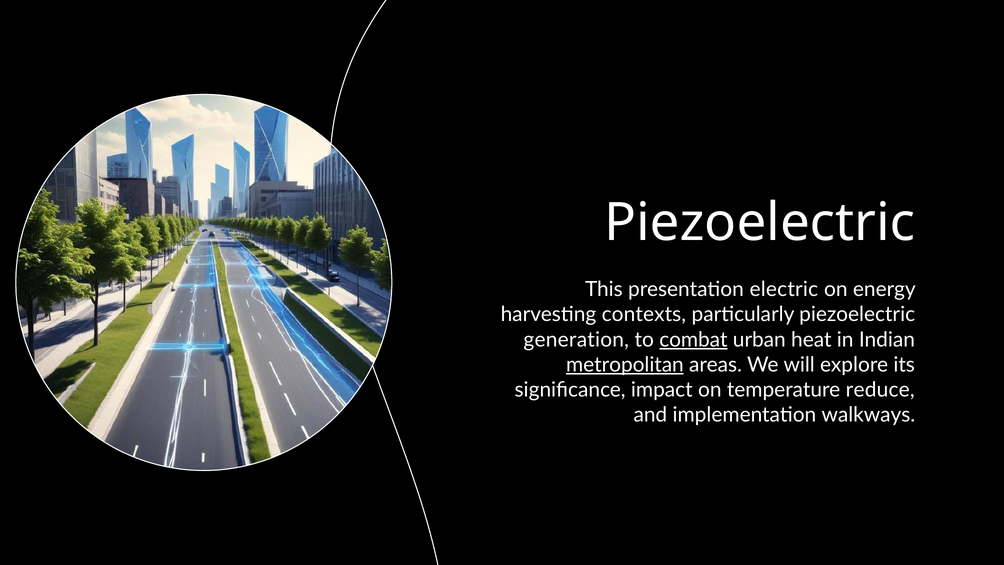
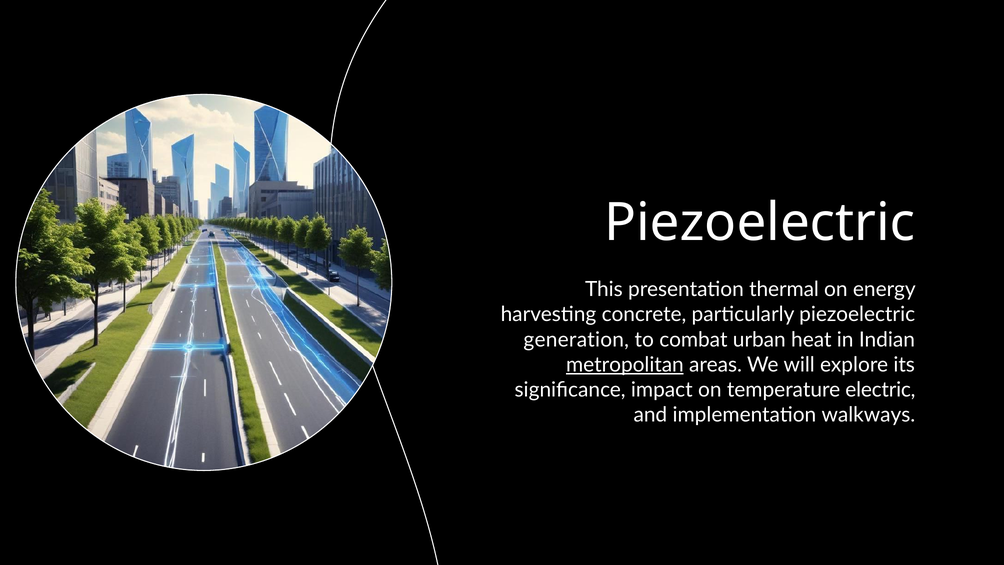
electric: electric -> thermal
contexts: contexts -> concrete
combat underline: present -> none
reduce: reduce -> electric
